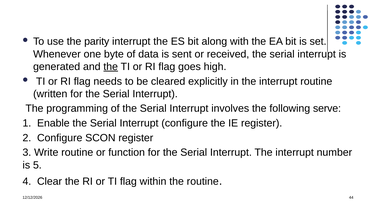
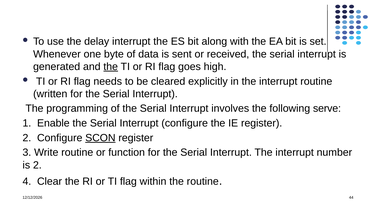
parity: parity -> delay
SCON underline: none -> present
is 5: 5 -> 2
